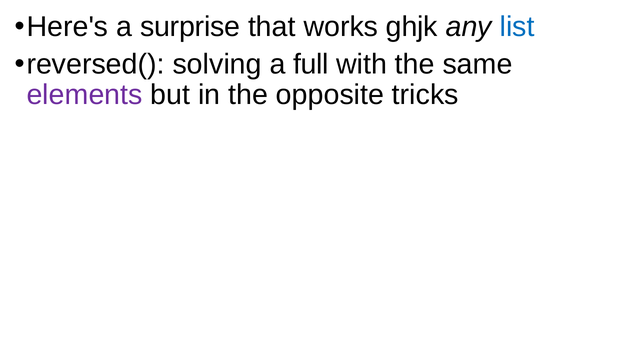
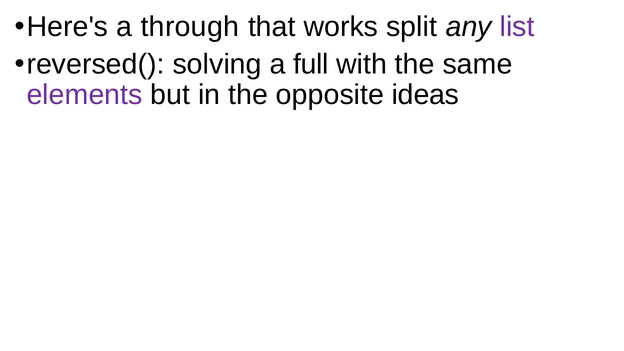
surprise: surprise -> through
ghjk: ghjk -> split
list colour: blue -> purple
tricks: tricks -> ideas
